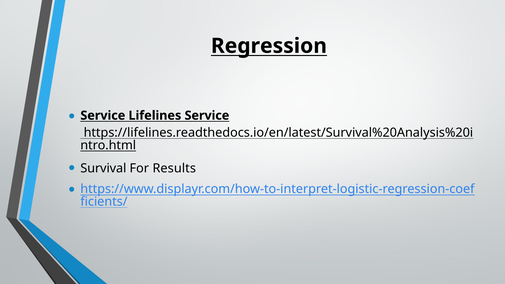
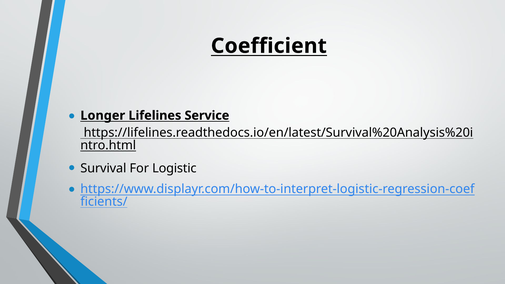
Regression: Regression -> Coefficient
Service at (103, 116): Service -> Longer
Results: Results -> Logistic
